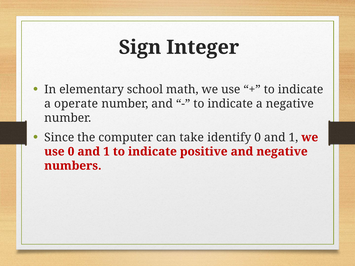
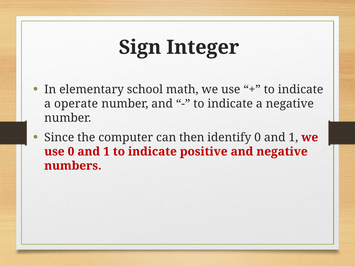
take: take -> then
